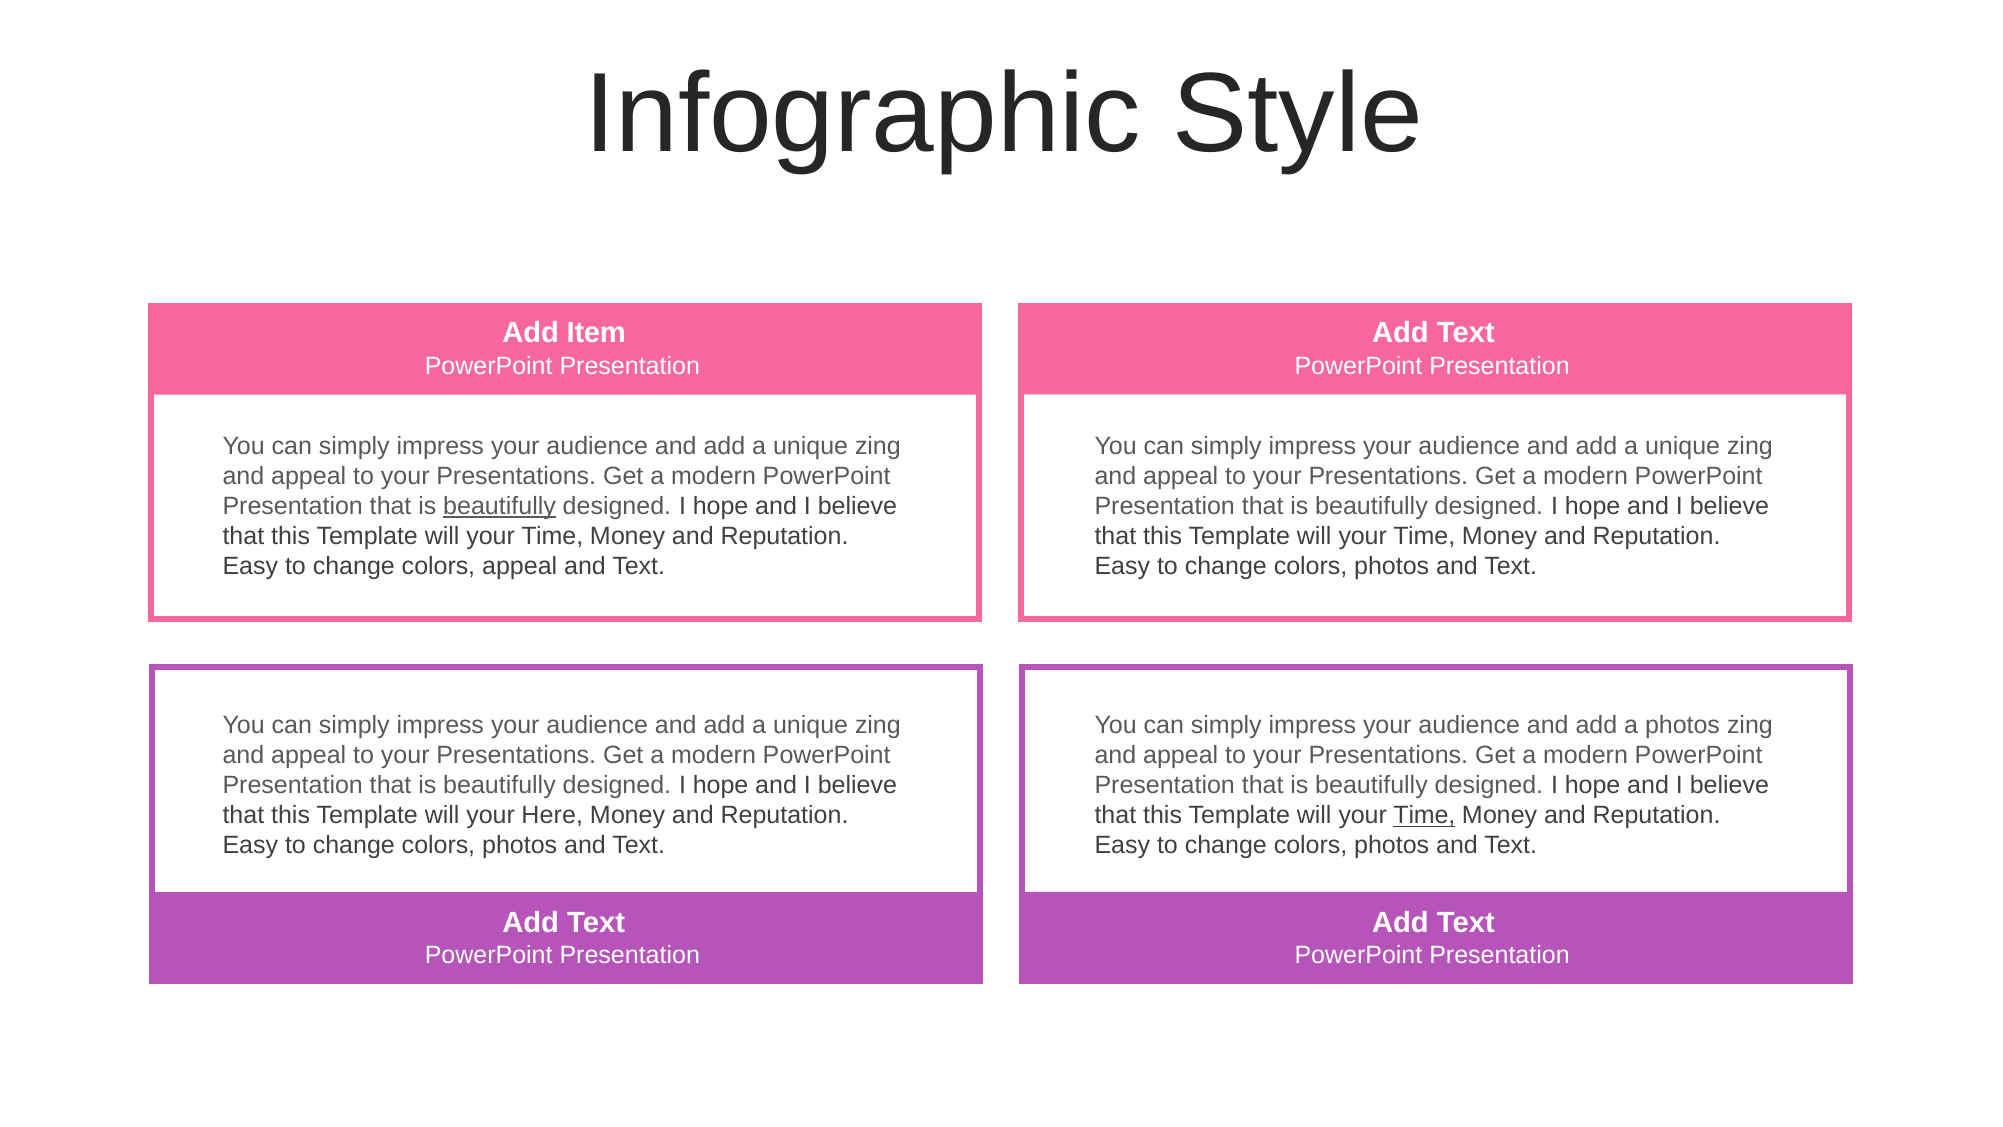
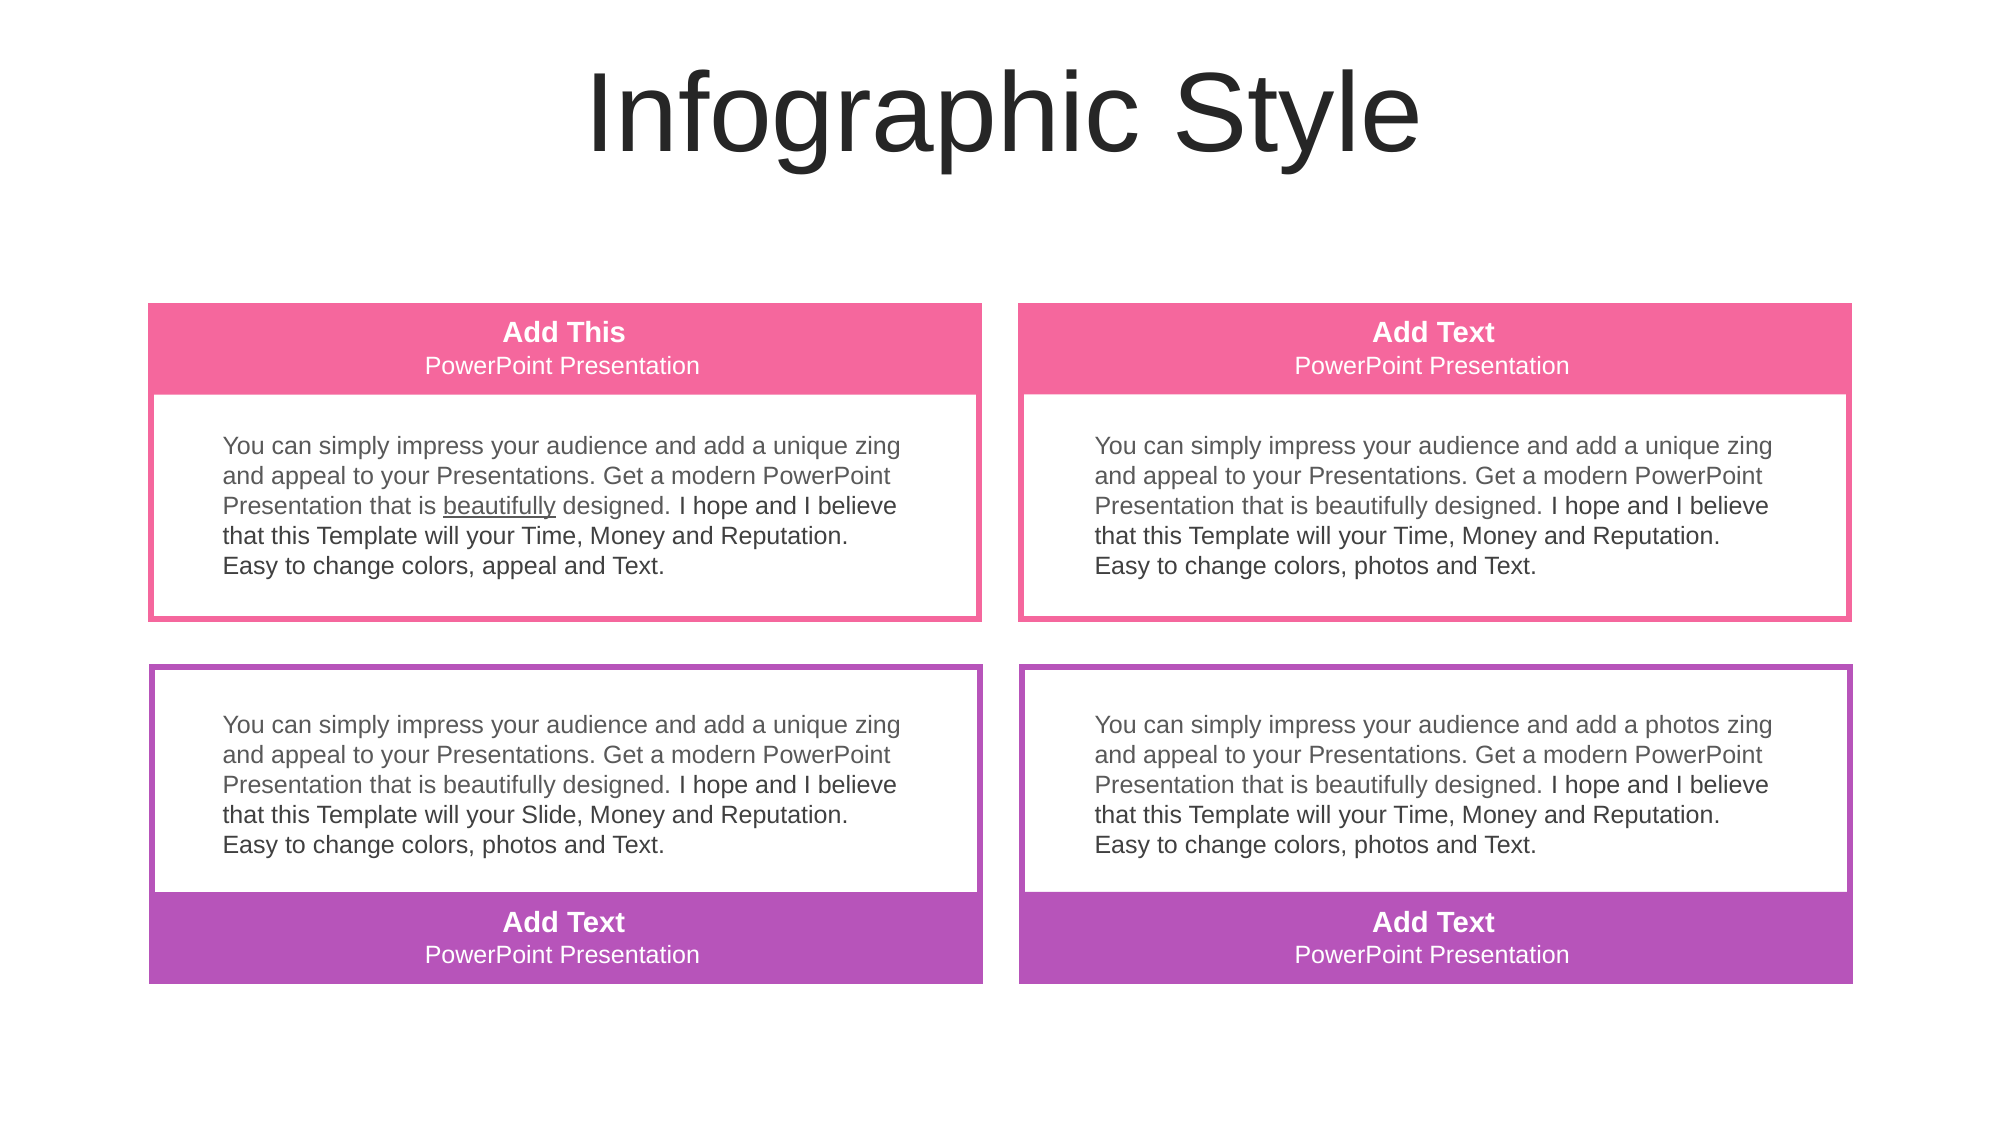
Add Item: Item -> This
Here: Here -> Slide
Time at (1424, 815) underline: present -> none
